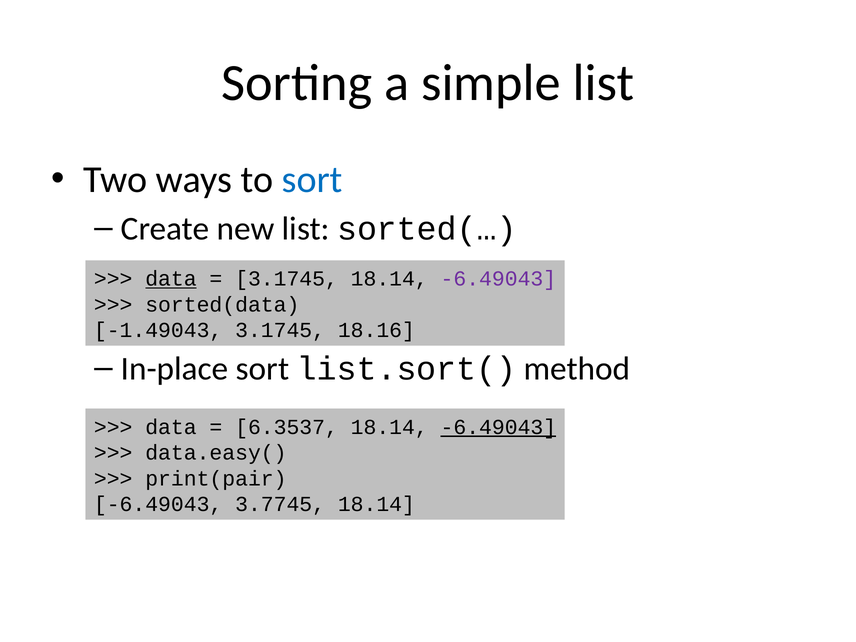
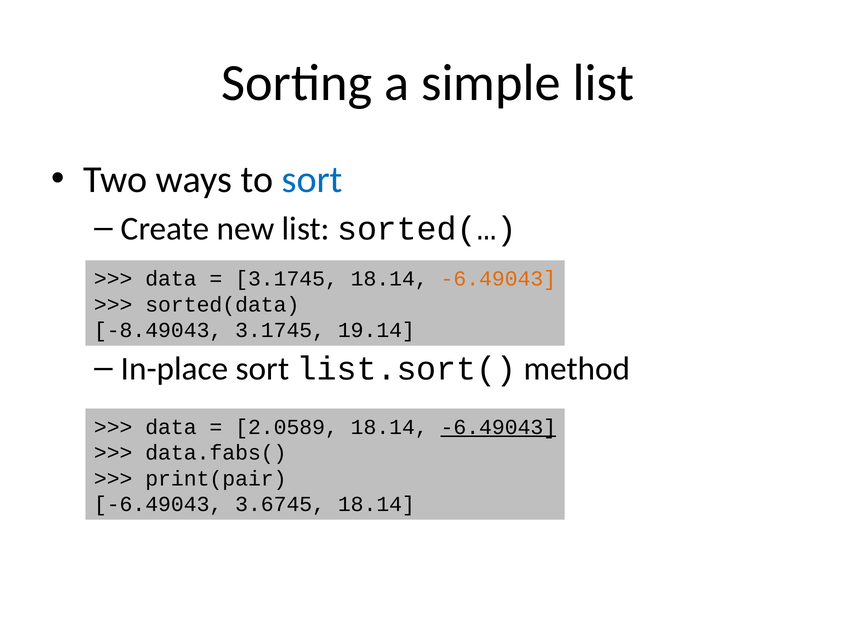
data at (171, 279) underline: present -> none
-6.49043 at (498, 279) colour: purple -> orange
-1.49043: -1.49043 -> -8.49043
18.16: 18.16 -> 19.14
6.3537: 6.3537 -> 2.0589
data.easy(: data.easy( -> data.fabs(
3.7745: 3.7745 -> 3.6745
